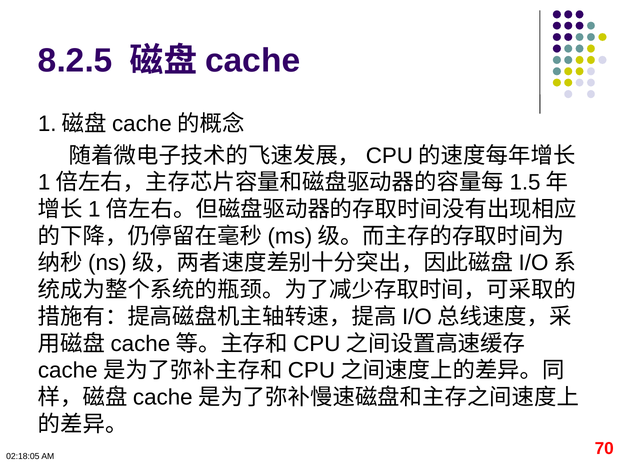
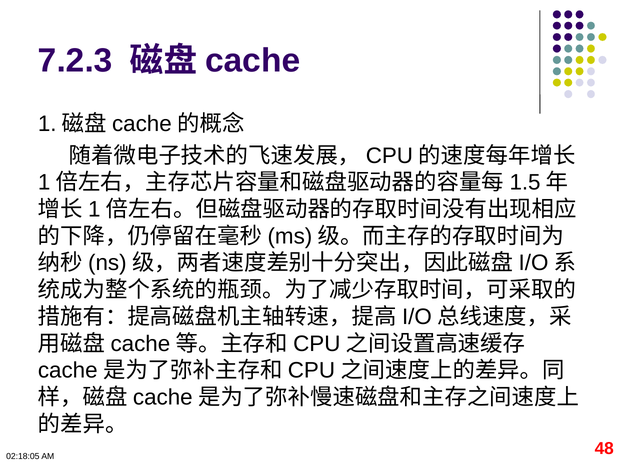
8.2.5: 8.2.5 -> 7.2.3
70: 70 -> 48
